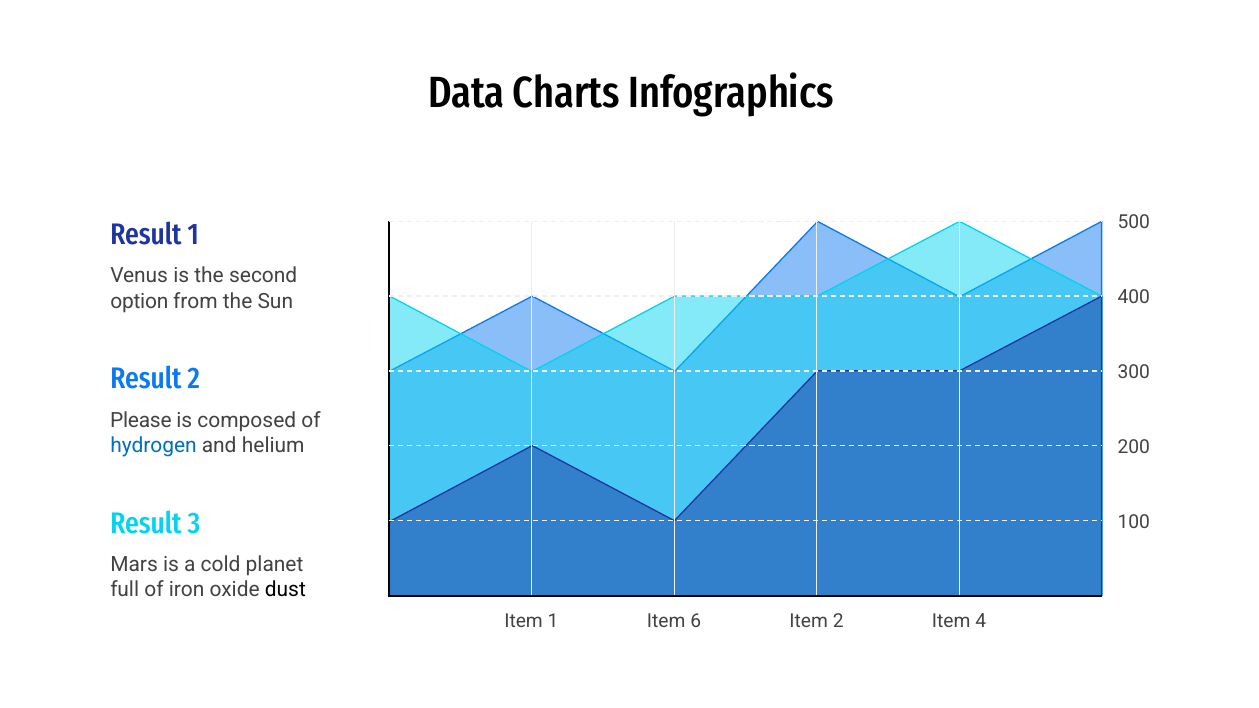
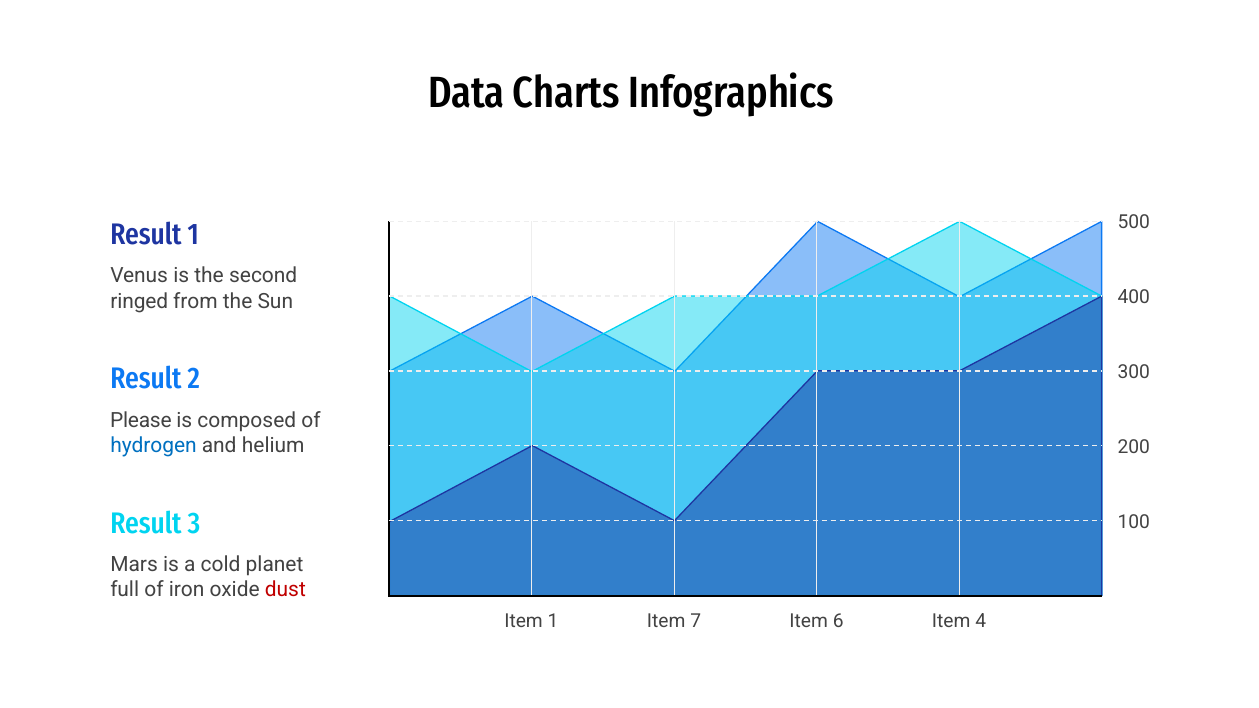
option: option -> ringed
dust colour: black -> red
6: 6 -> 7
Item 2: 2 -> 6
